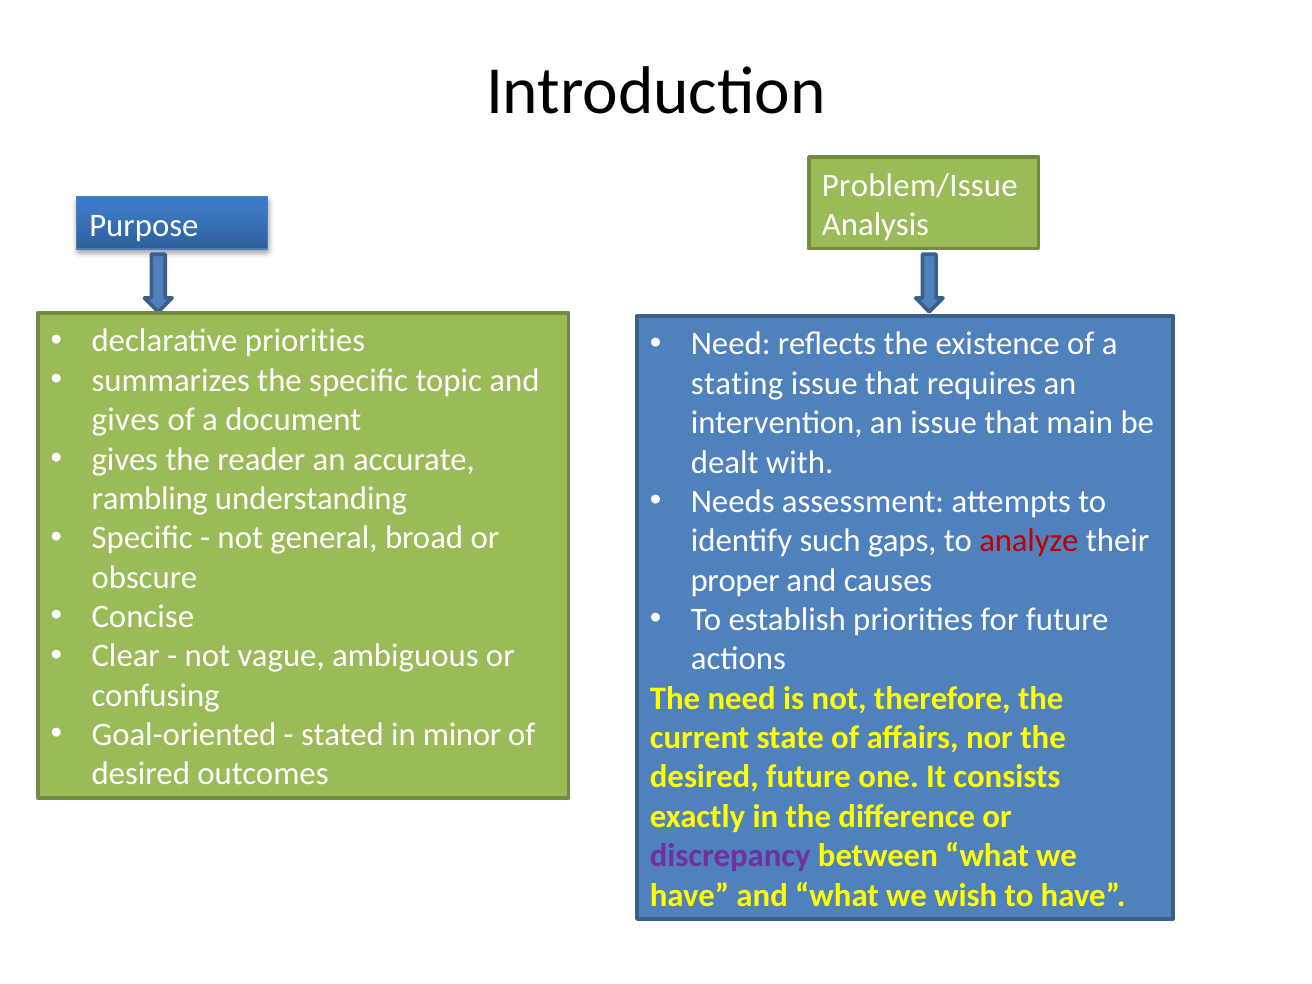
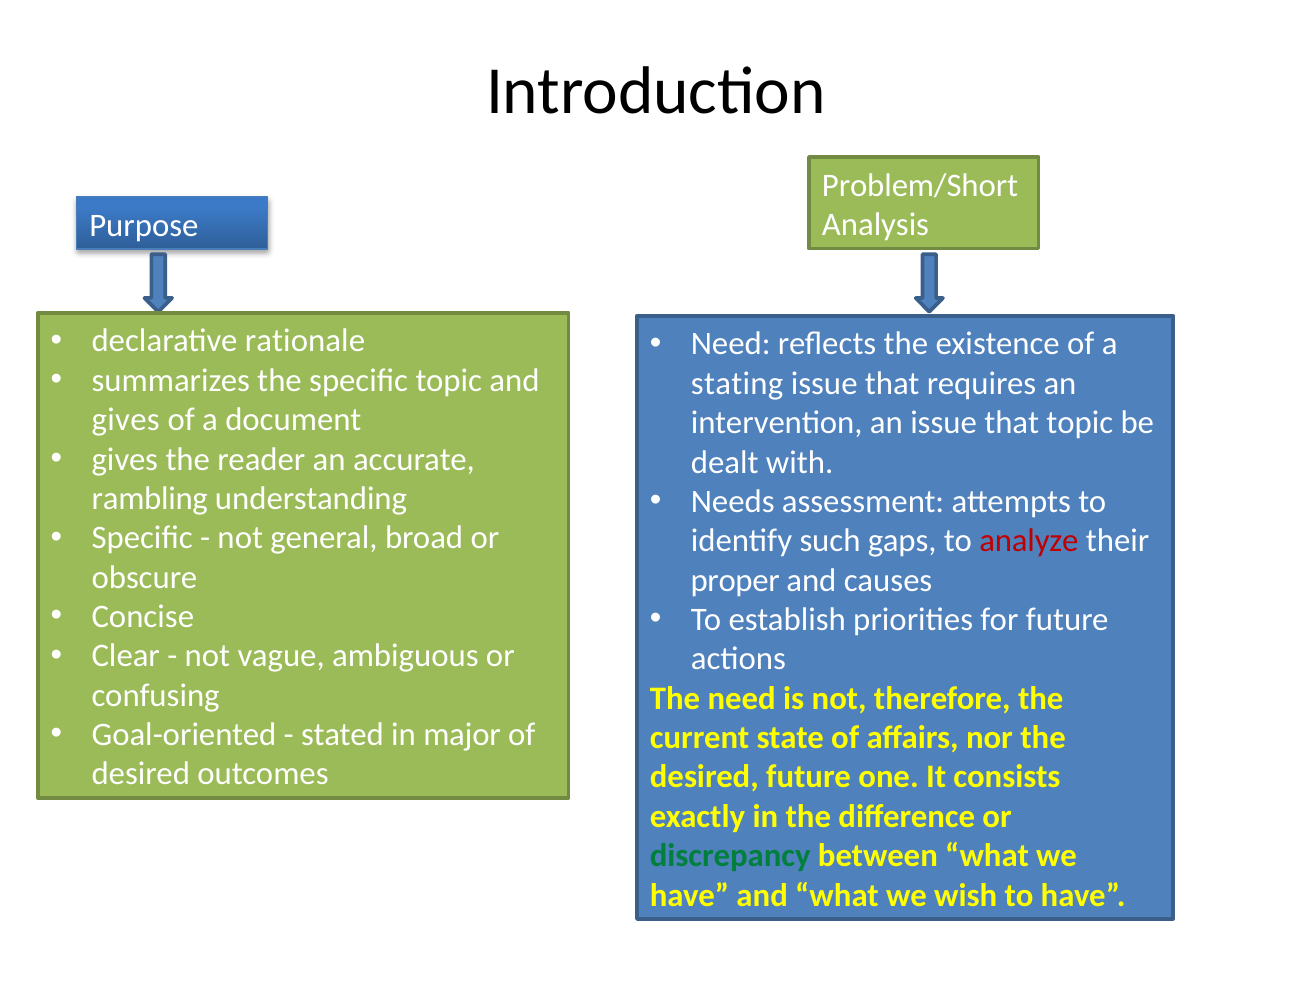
Problem/Issue: Problem/Issue -> Problem/Short
declarative priorities: priorities -> rationale
that main: main -> topic
minor: minor -> major
discrepancy colour: purple -> green
